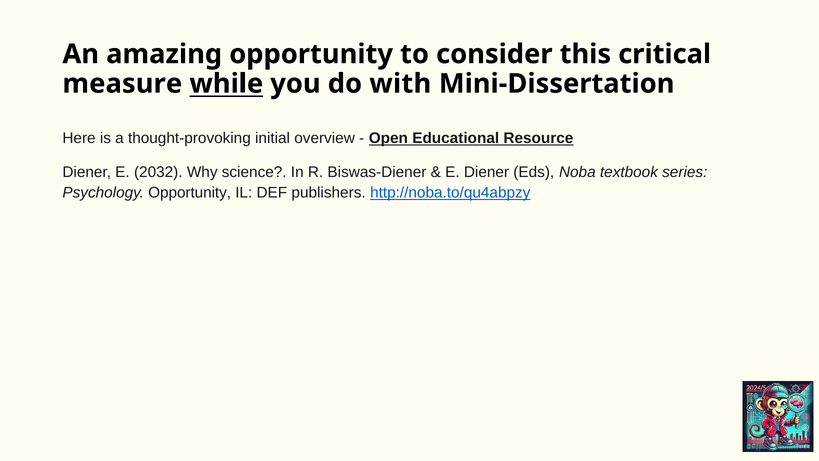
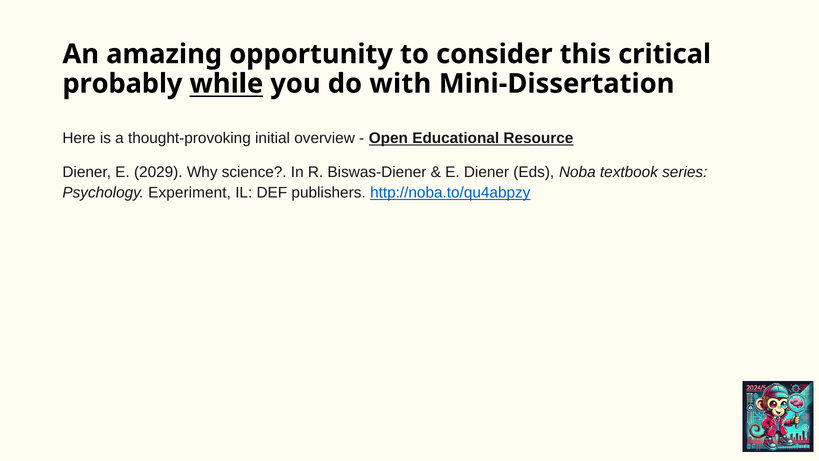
measure: measure -> probably
2032: 2032 -> 2029
Psychology Opportunity: Opportunity -> Experiment
